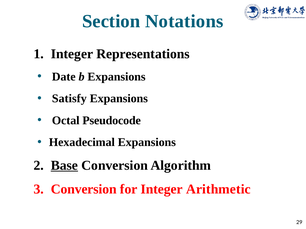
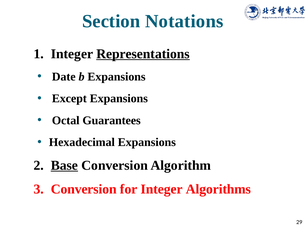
Representations underline: none -> present
Satisfy: Satisfy -> Except
Pseudocode: Pseudocode -> Guarantees
Arithmetic: Arithmetic -> Algorithms
